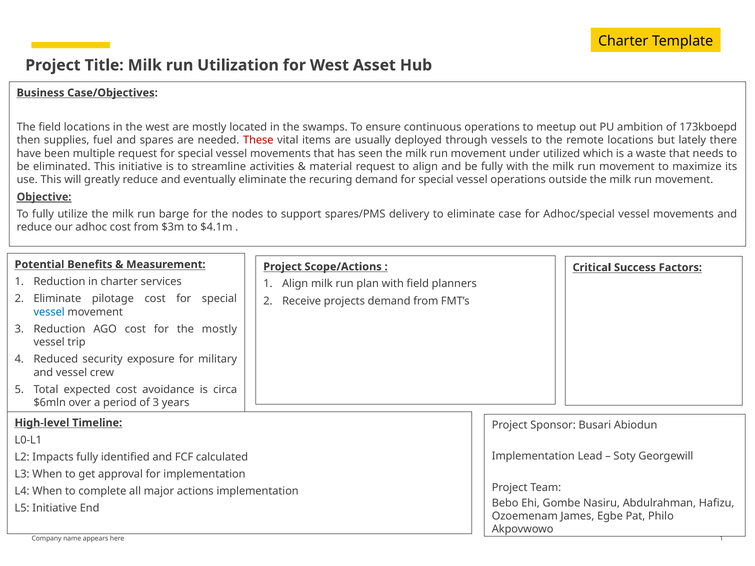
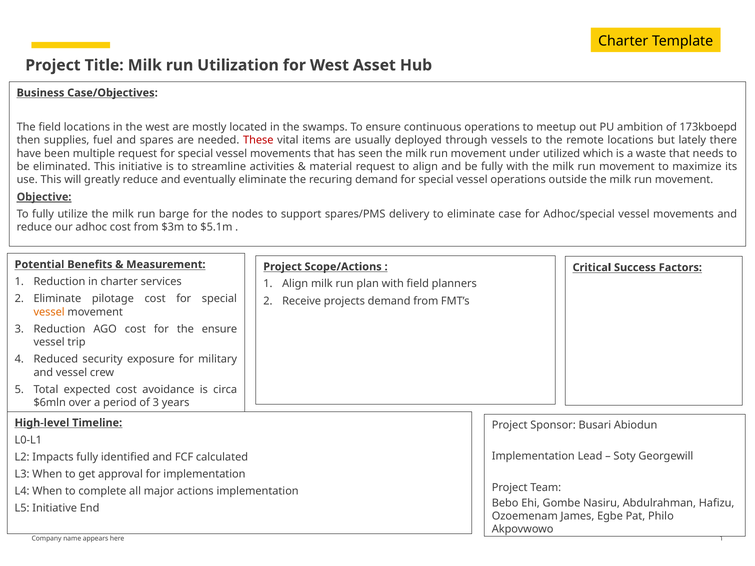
$4.1m: $4.1m -> $5.1m
vessel at (49, 312) colour: blue -> orange
the mostly: mostly -> ensure
